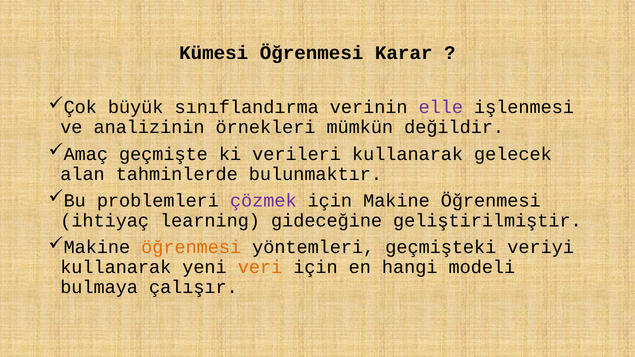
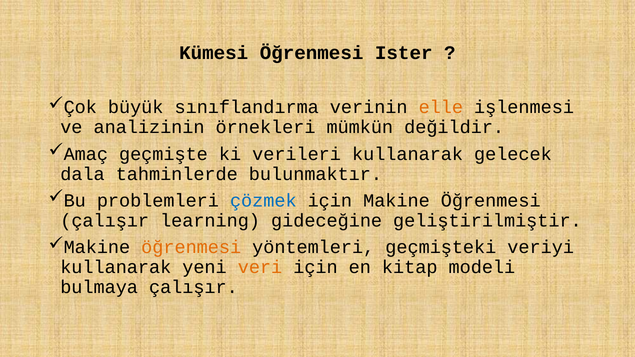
Karar: Karar -> Ister
elle colour: purple -> orange
alan: alan -> dala
çözmek colour: purple -> blue
ihtiyaç at (105, 221): ihtiyaç -> çalışır
hangi: hangi -> kitap
